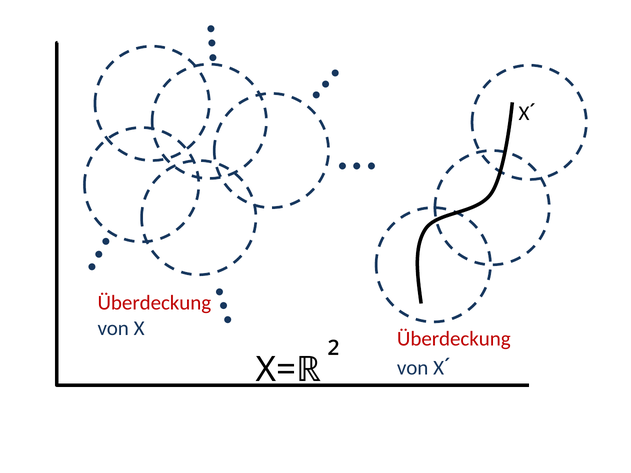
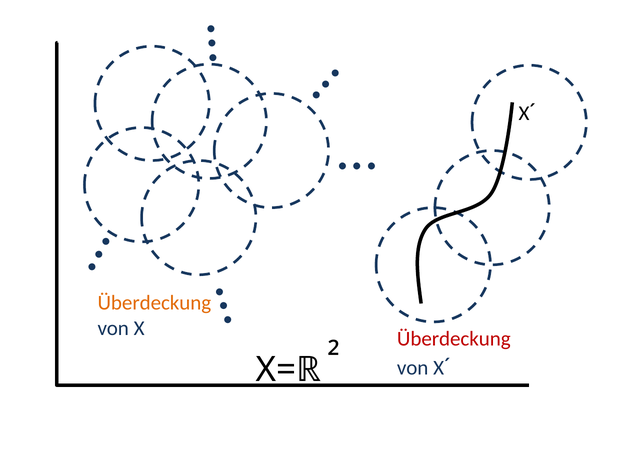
Überdeckung at (154, 303) colour: red -> orange
